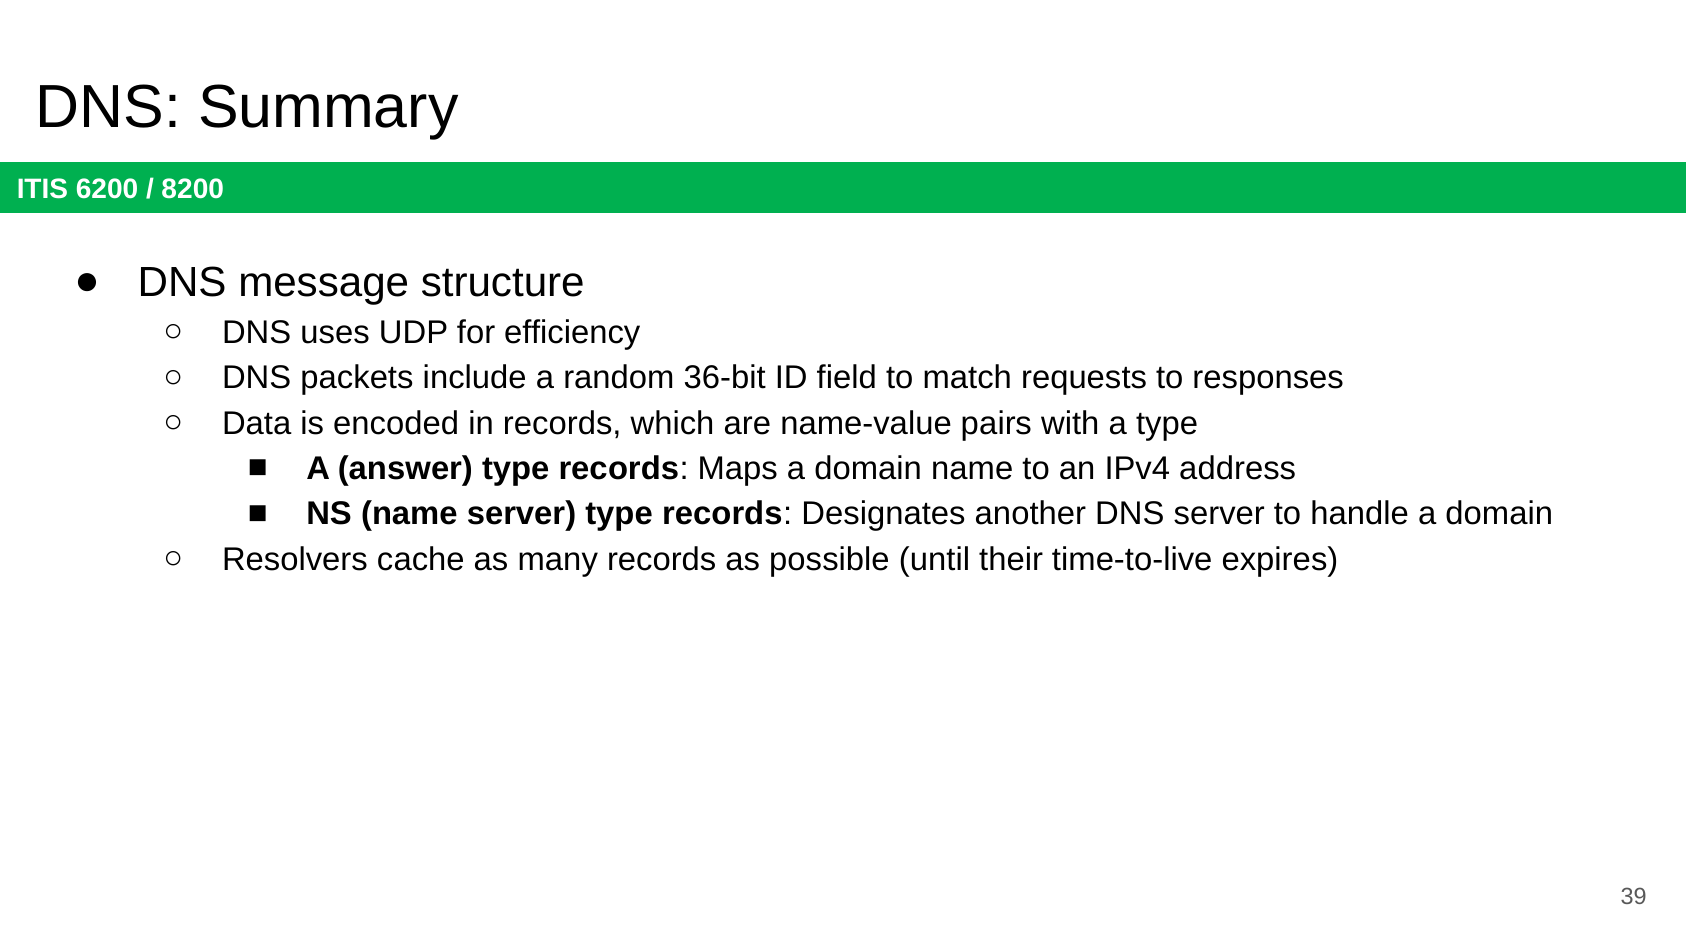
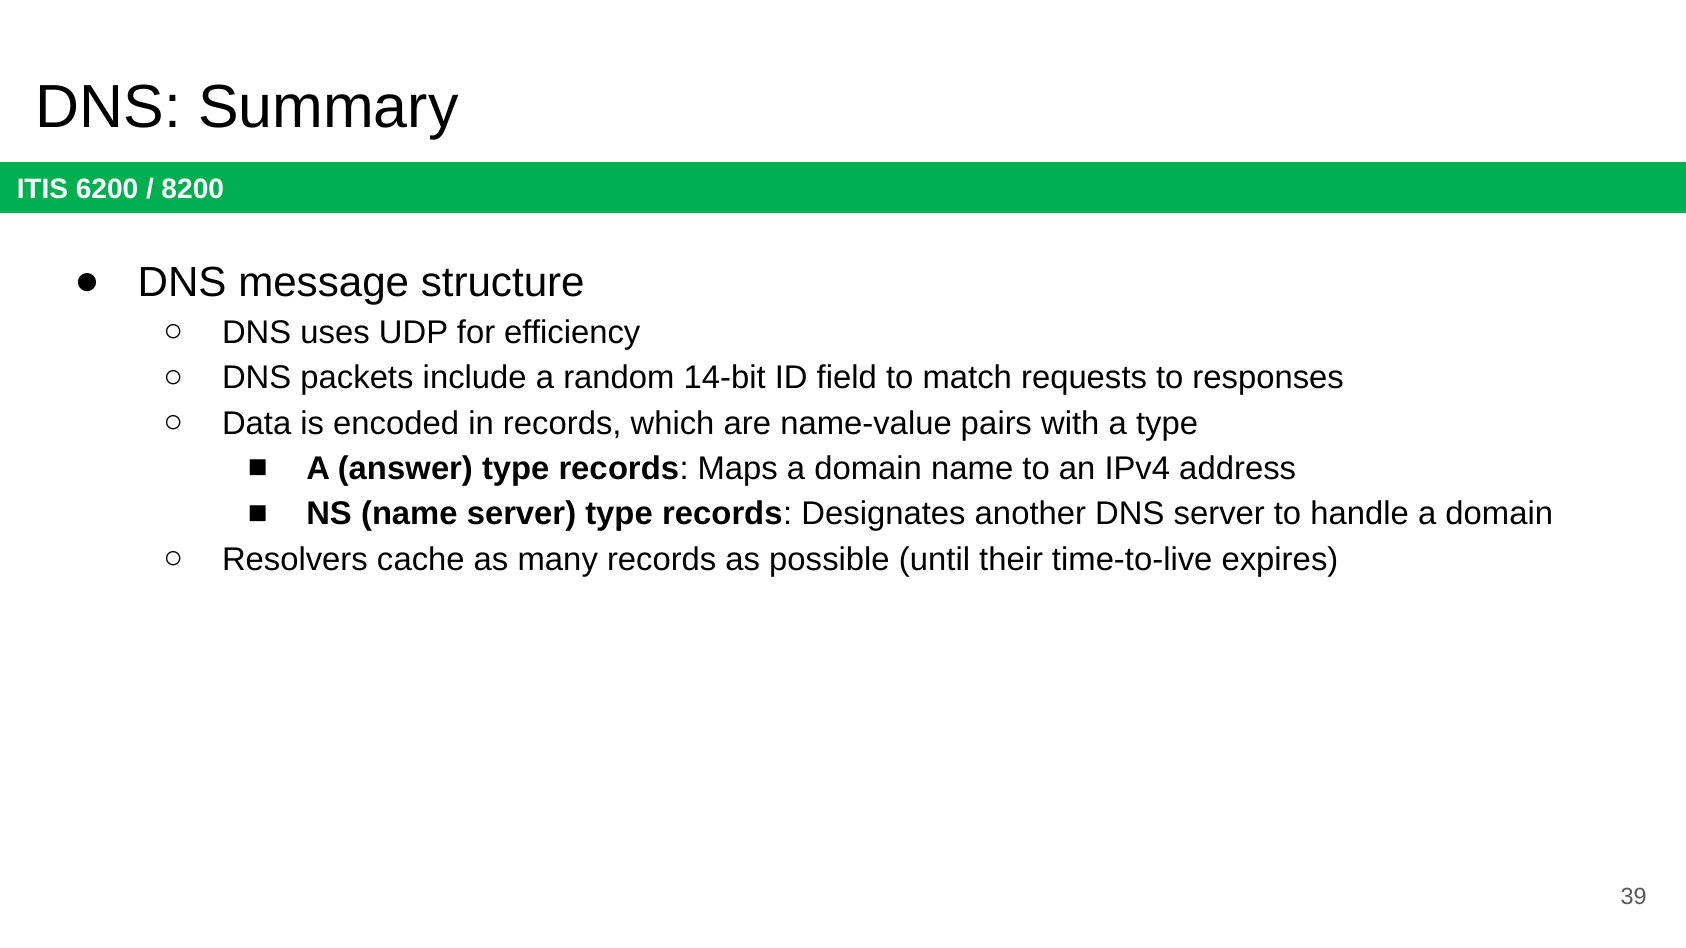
36-bit: 36-bit -> 14-bit
